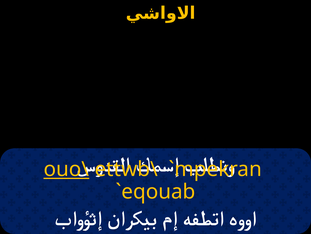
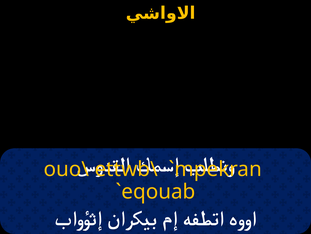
ouo\ underline: present -> none
